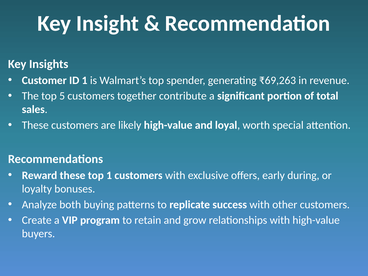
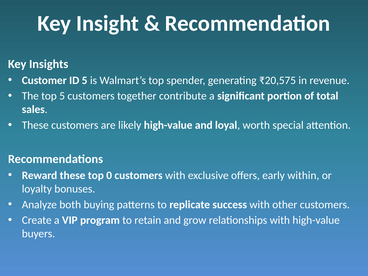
ID 1: 1 -> 5
₹69,263: ₹69,263 -> ₹20,575
top 1: 1 -> 0
during: during -> within
